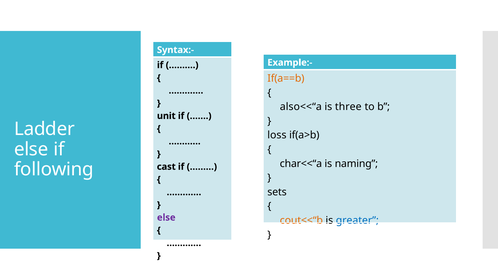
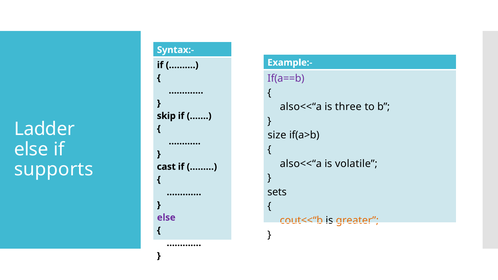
If(a==b colour: orange -> purple
unit: unit -> skip
loss: loss -> size
char<<“a at (301, 164): char<<“a -> also<<“a
naming: naming -> volatile
following: following -> supports
greater colour: blue -> orange
